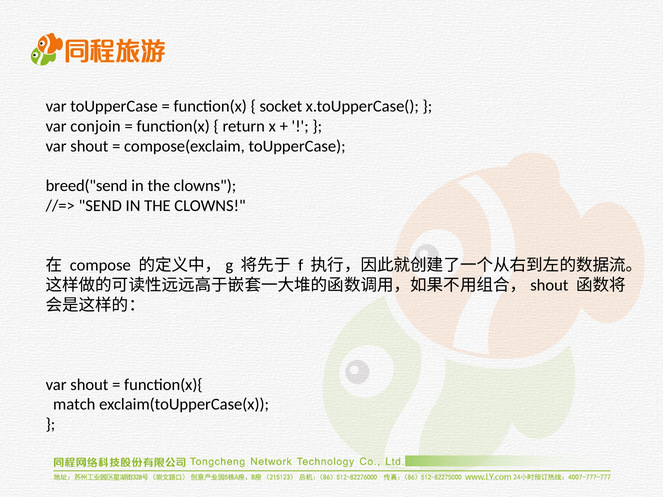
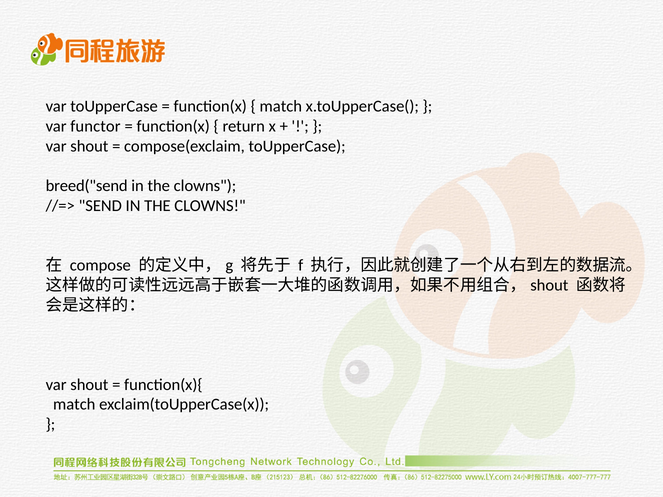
socket at (281, 106): socket -> match
conjoin: conjoin -> functor
